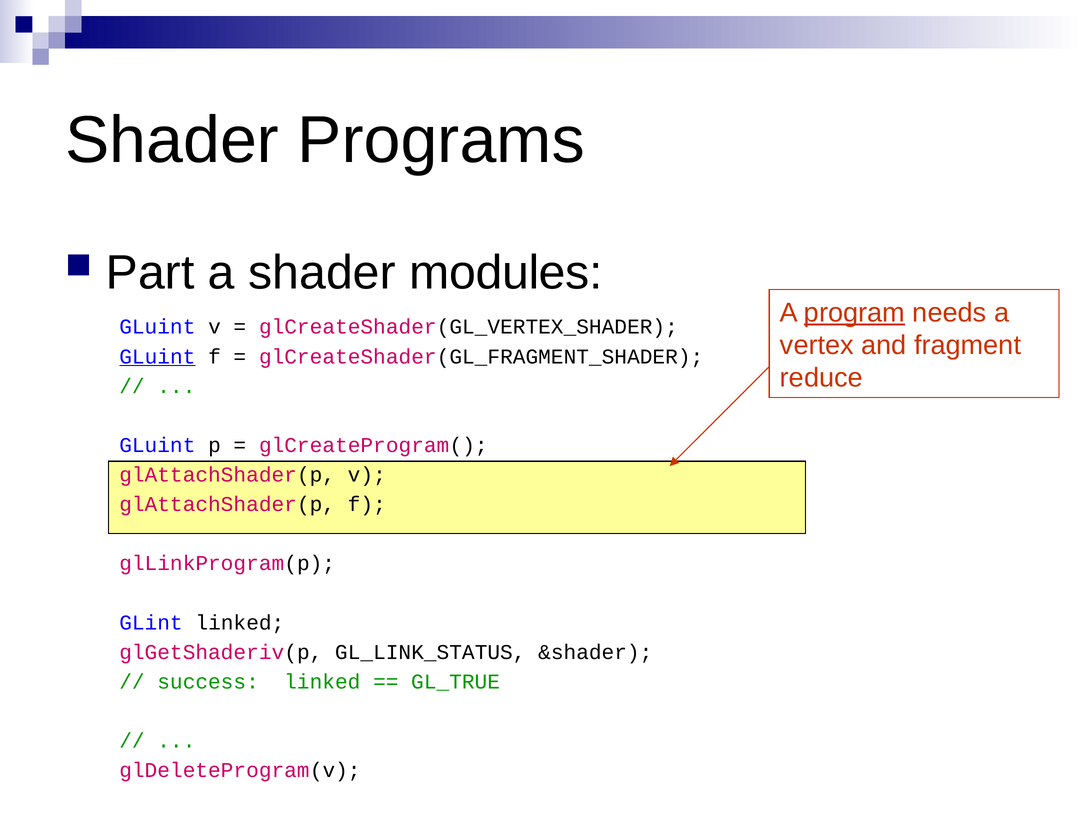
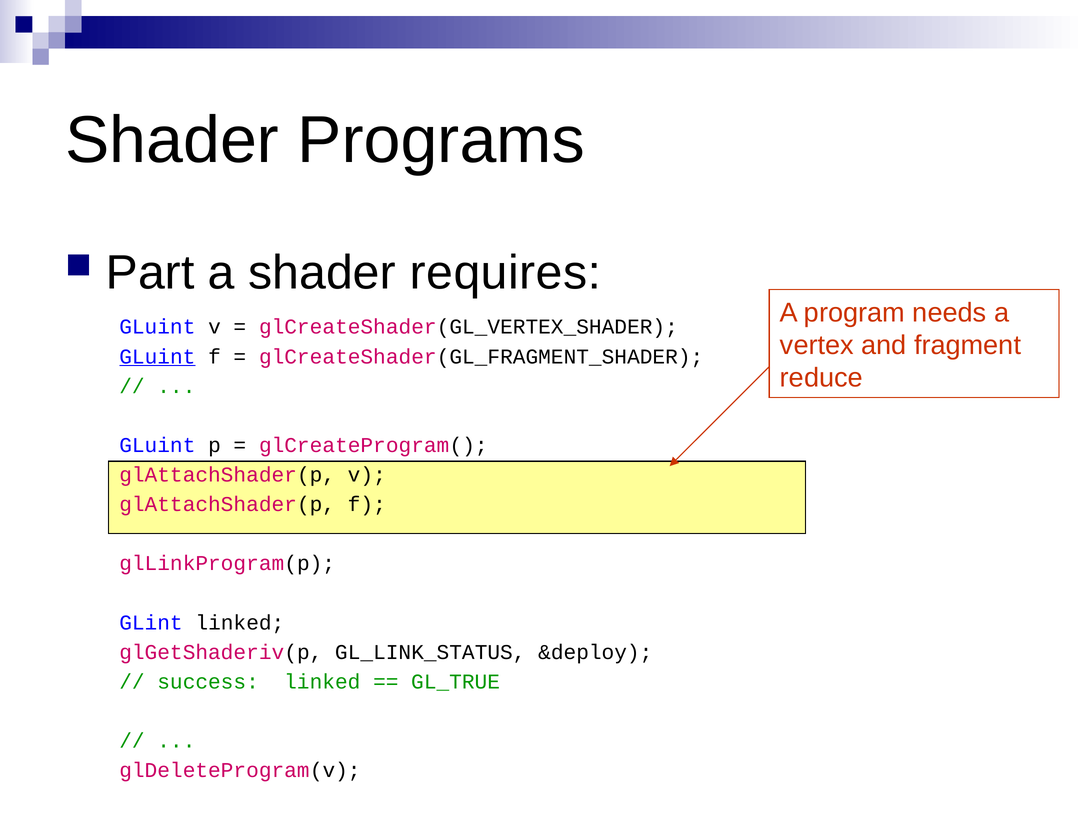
modules: modules -> requires
program underline: present -> none
&shader: &shader -> &deploy
